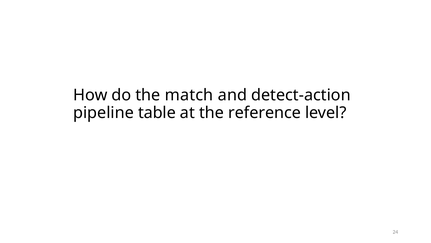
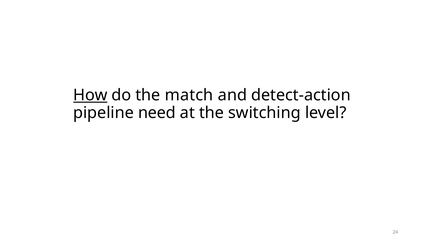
How underline: none -> present
table: table -> need
reference: reference -> switching
